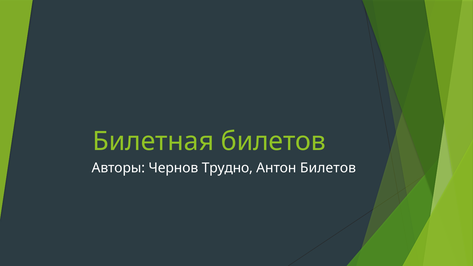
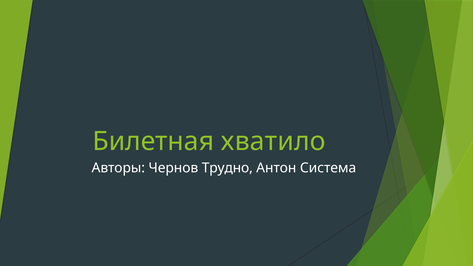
Билетная билетов: билетов -> хватило
Антон Билетов: Билетов -> Система
